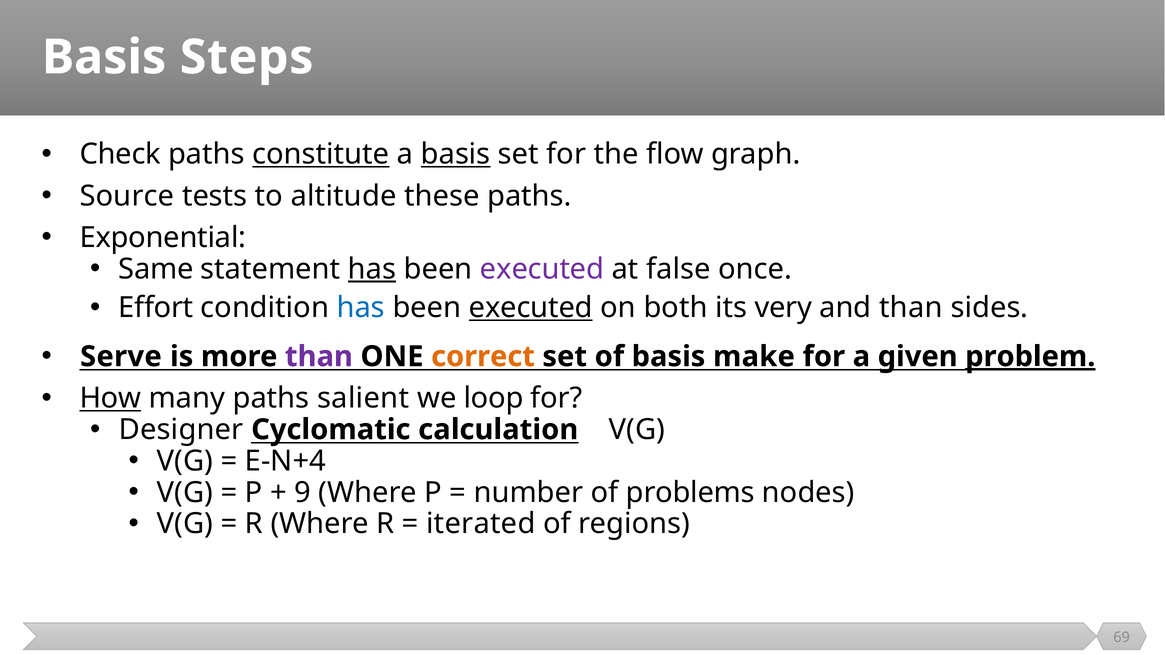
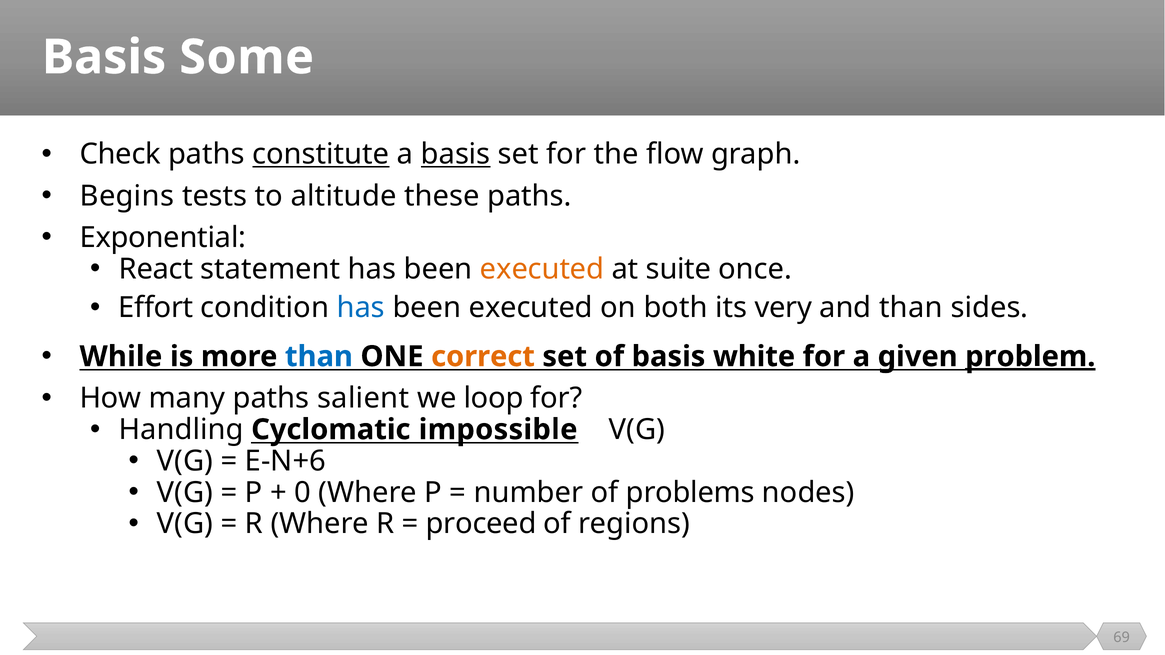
Steps: Steps -> Some
Source: Source -> Begins
Same: Same -> React
has at (372, 269) underline: present -> none
executed at (542, 269) colour: purple -> orange
false: false -> suite
executed at (531, 308) underline: present -> none
Serve: Serve -> While
than at (319, 357) colour: purple -> blue
make: make -> white
How underline: present -> none
Designer: Designer -> Handling
calculation: calculation -> impossible
E-N+4: E-N+4 -> E-N+6
9: 9 -> 0
iterated: iterated -> proceed
